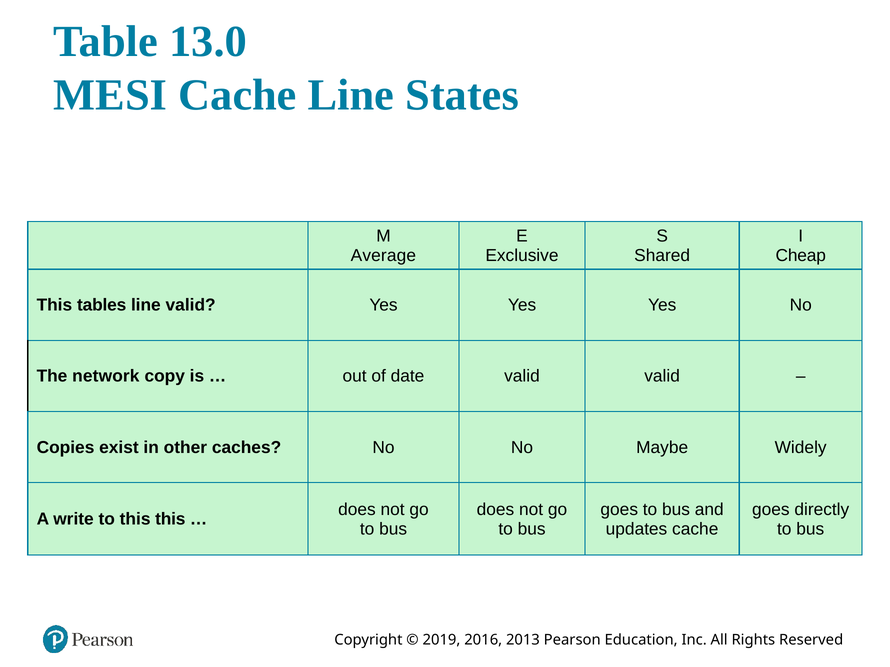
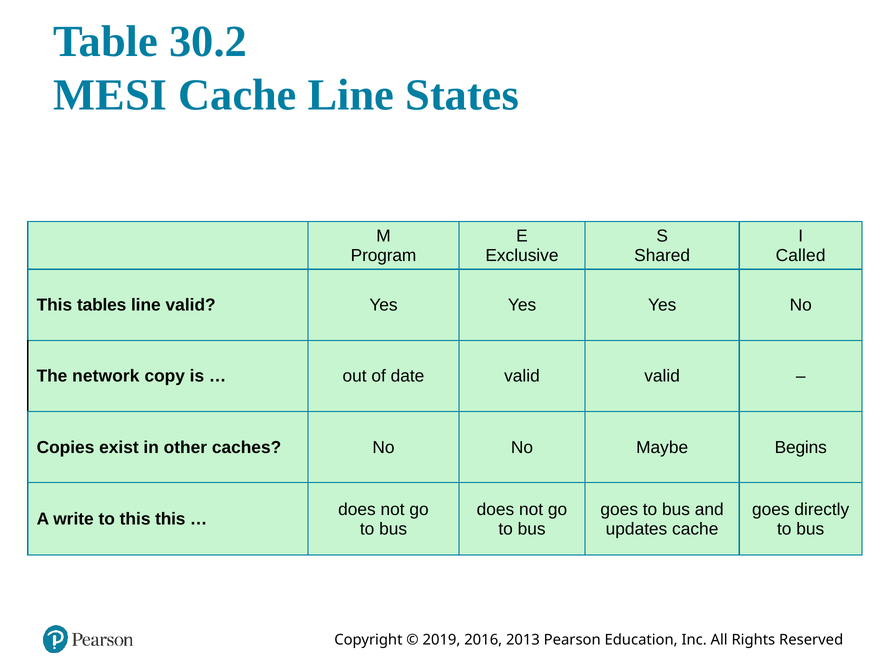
13.0: 13.0 -> 30.2
Average: Average -> Program
Cheap: Cheap -> Called
Widely: Widely -> Begins
